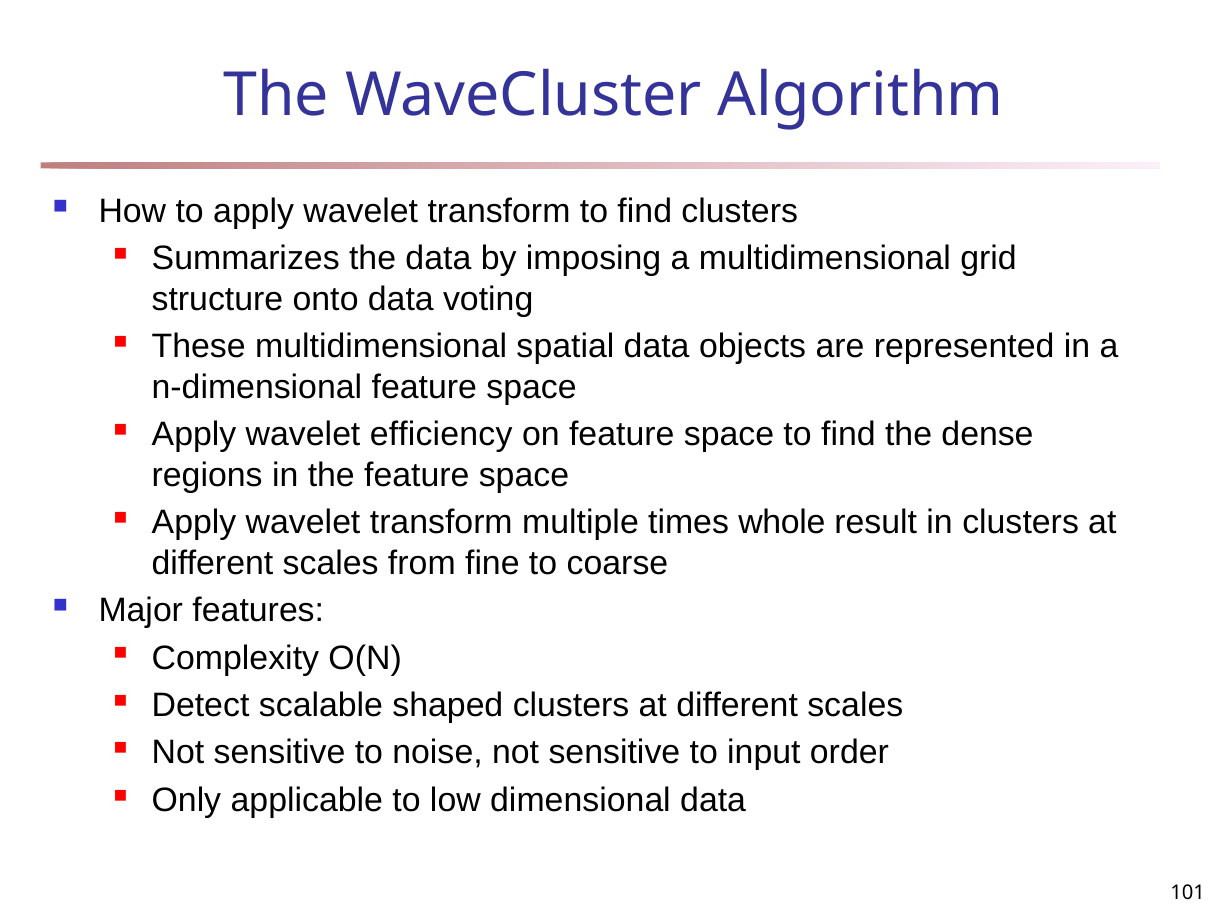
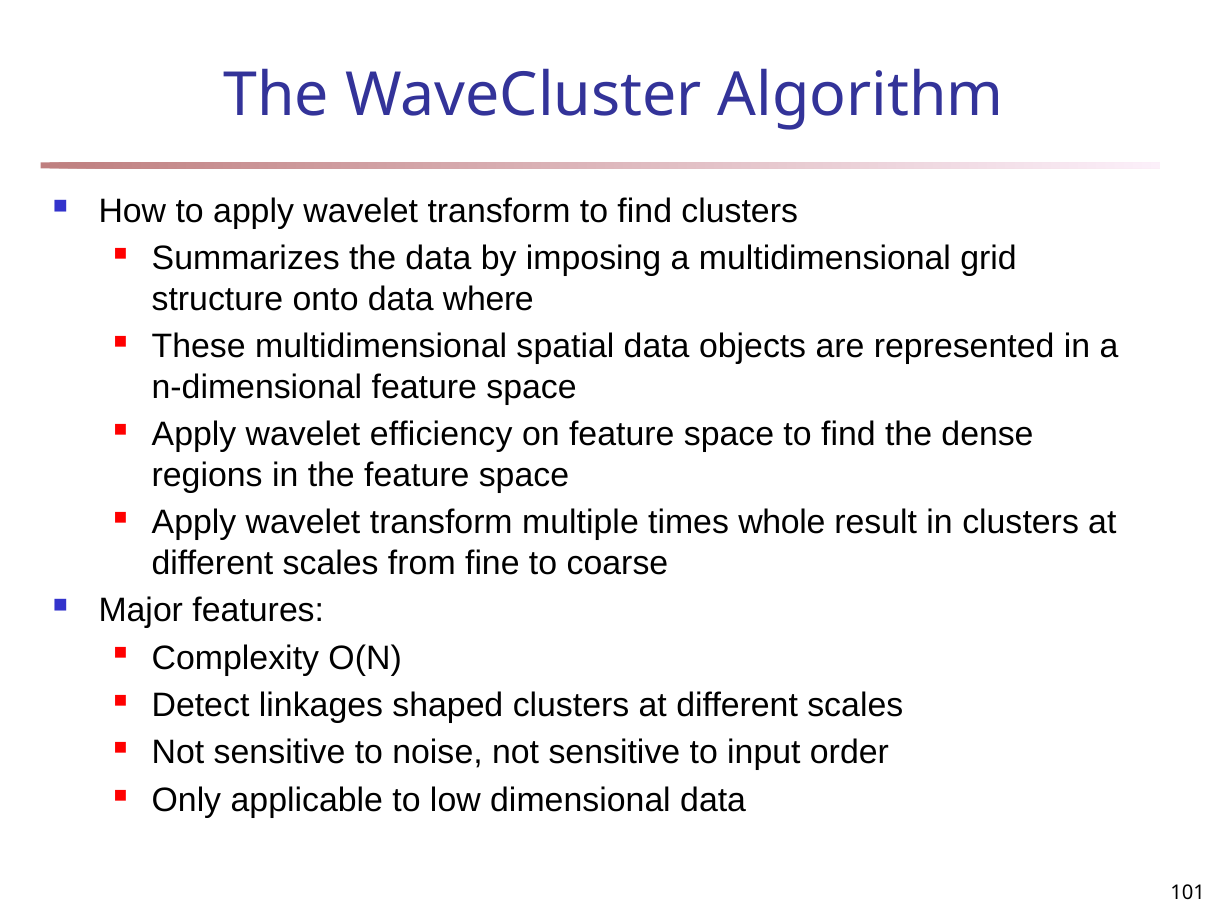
voting: voting -> where
scalable: scalable -> linkages
